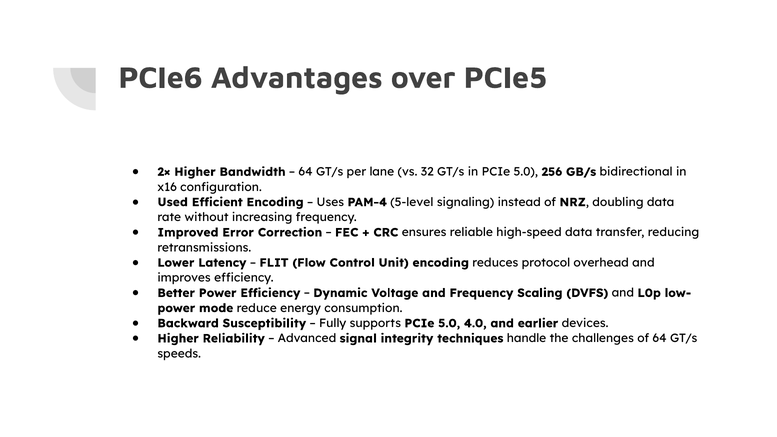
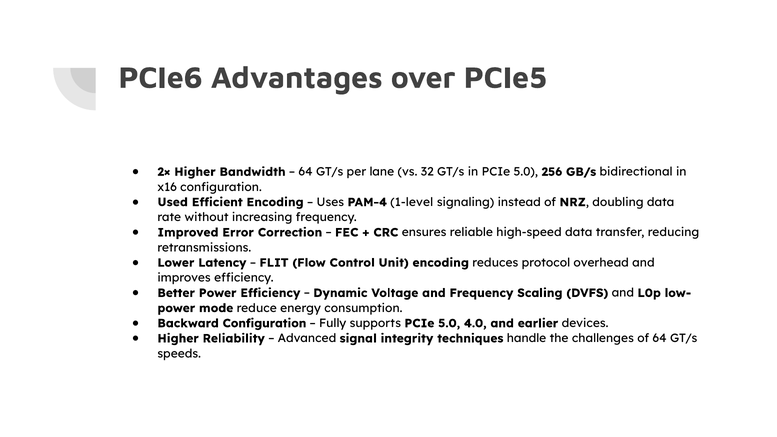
5-level: 5-level -> 1-level
Backward Susceptibility: Susceptibility -> Configuration
